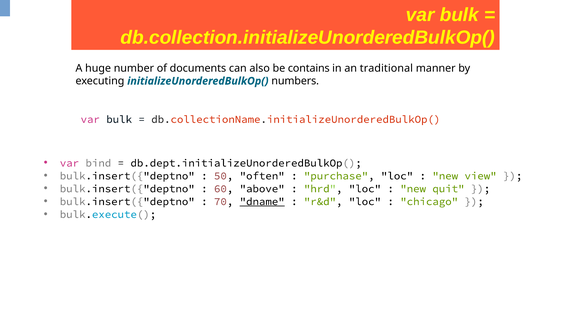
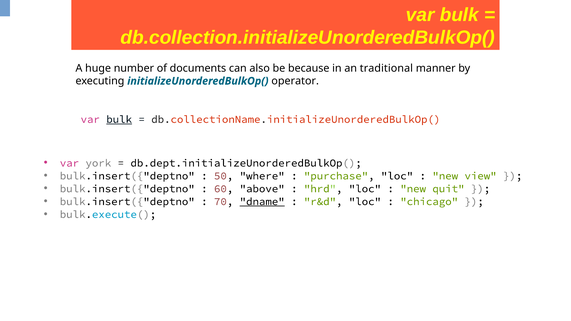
contains: contains -> because
numbers: numbers -> operator
bulk at (119, 119) underline: none -> present
bind: bind -> york
often: often -> where
